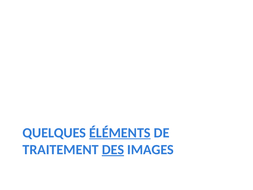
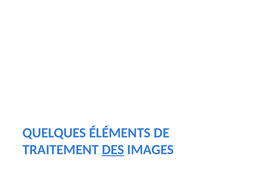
ÉLÉMENTS underline: present -> none
